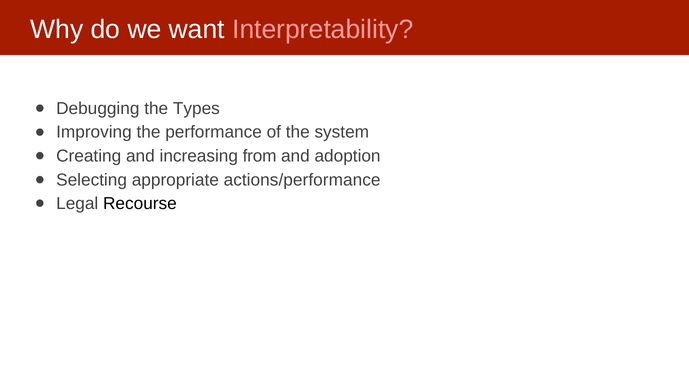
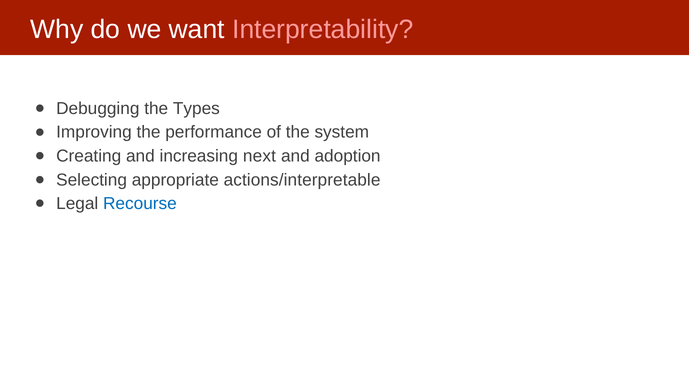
from: from -> next
actions/performance: actions/performance -> actions/interpretable
Recourse colour: black -> blue
